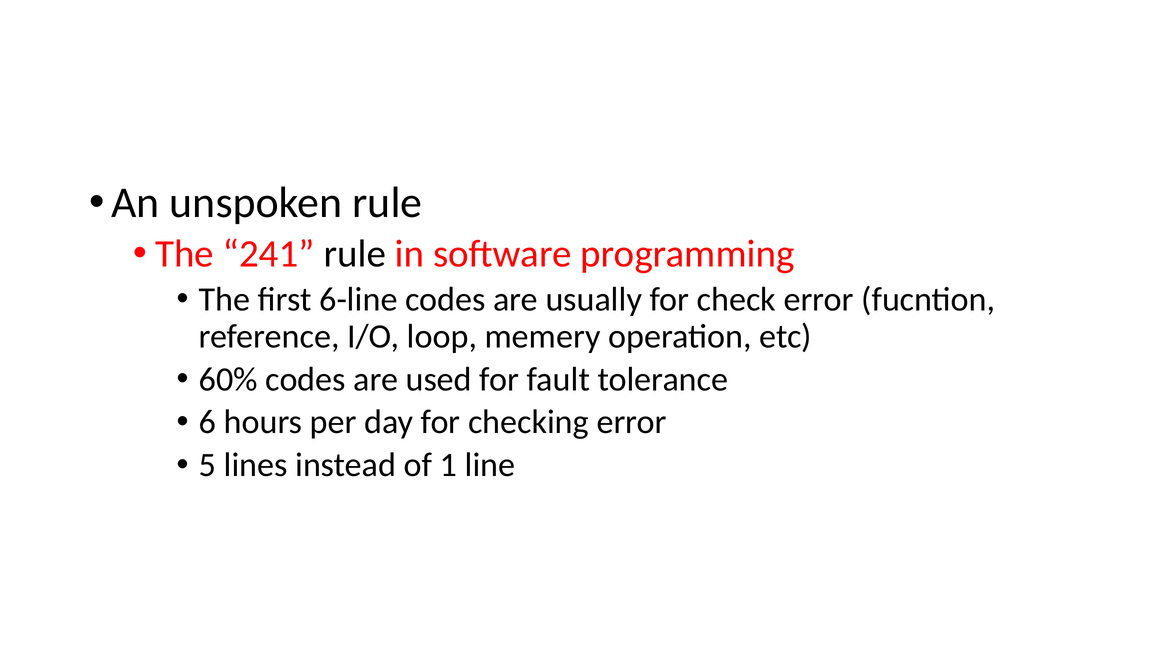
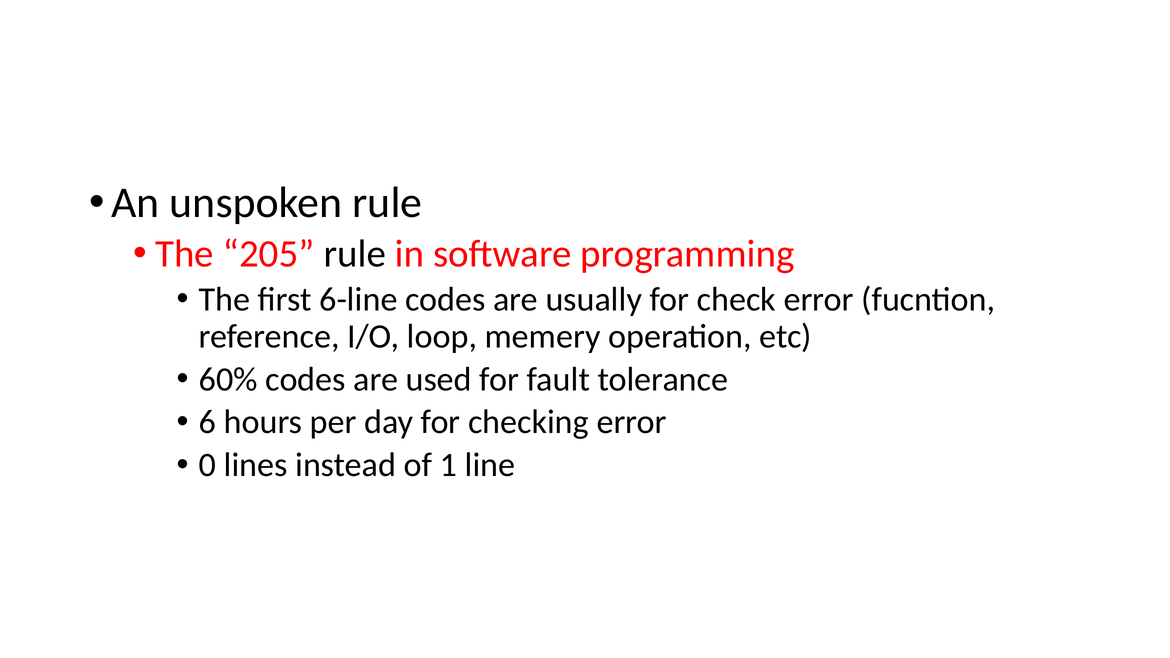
241: 241 -> 205
5: 5 -> 0
